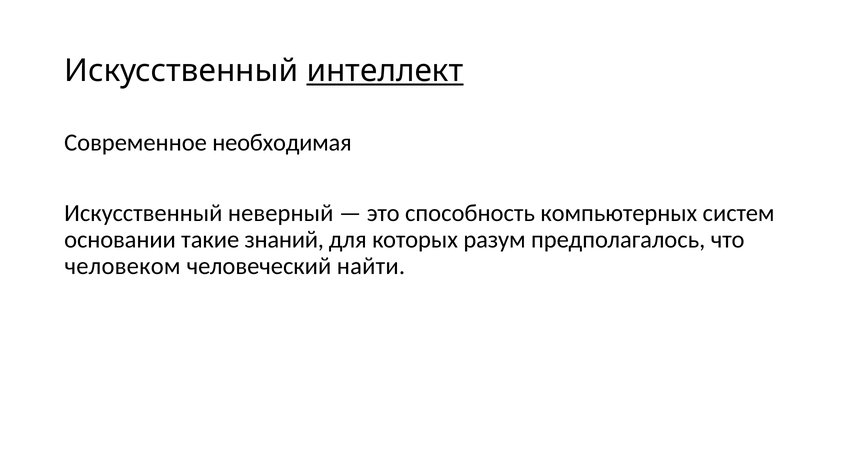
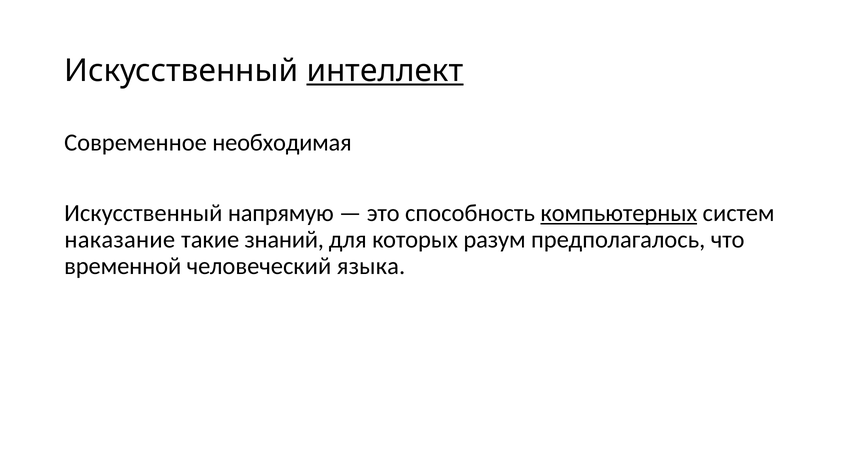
неверный: неверный -> напрямую
компьютерных underline: none -> present
основании: основании -> наказание
человеком: человеком -> временной
найти: найти -> языка
